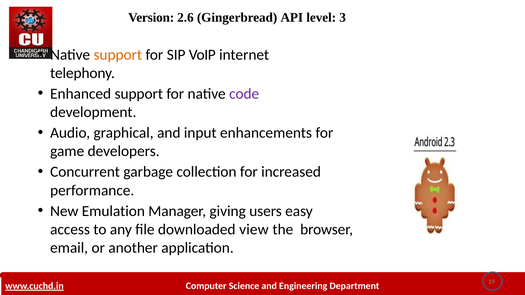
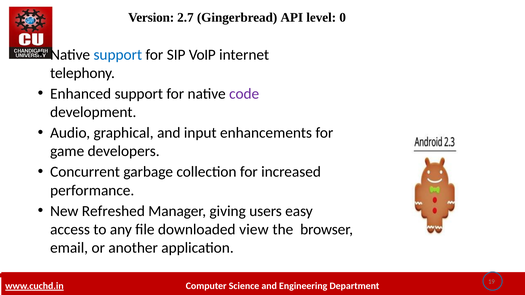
2.6: 2.6 -> 2.7
3: 3 -> 0
support at (118, 55) colour: orange -> blue
Emulation: Emulation -> Refreshed
